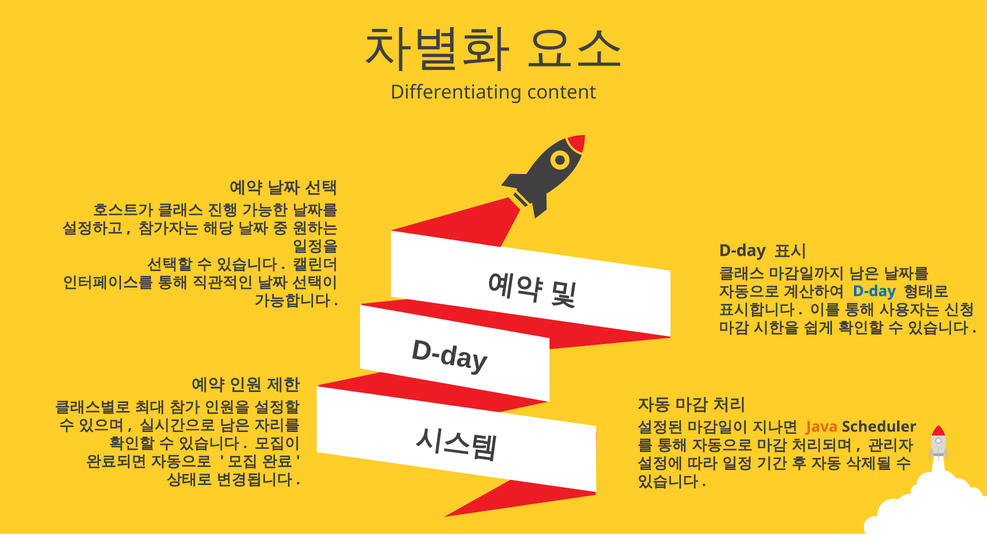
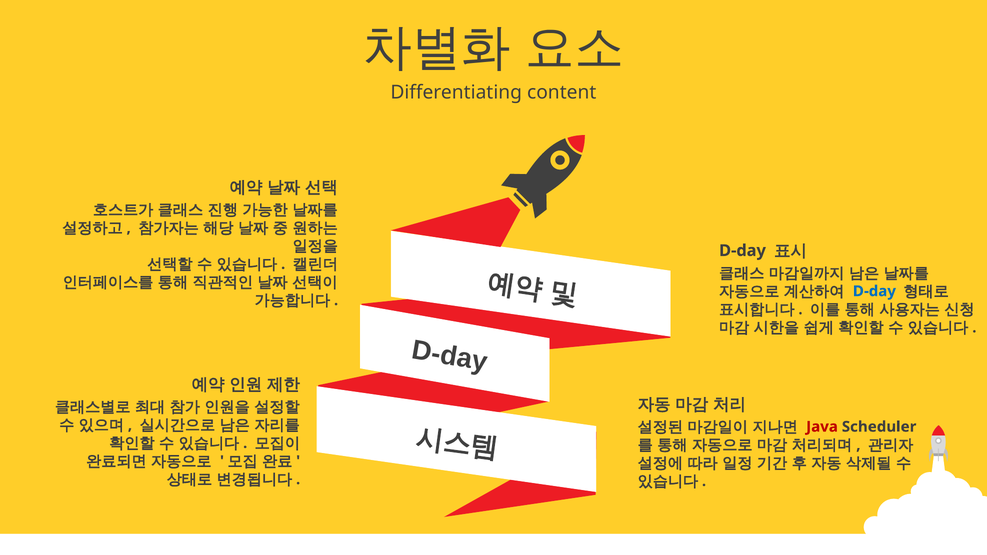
Java colour: orange -> red
